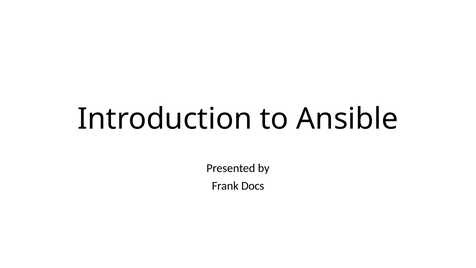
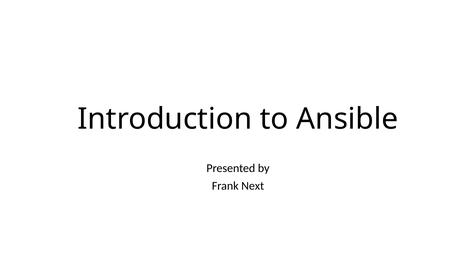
Docs: Docs -> Next
